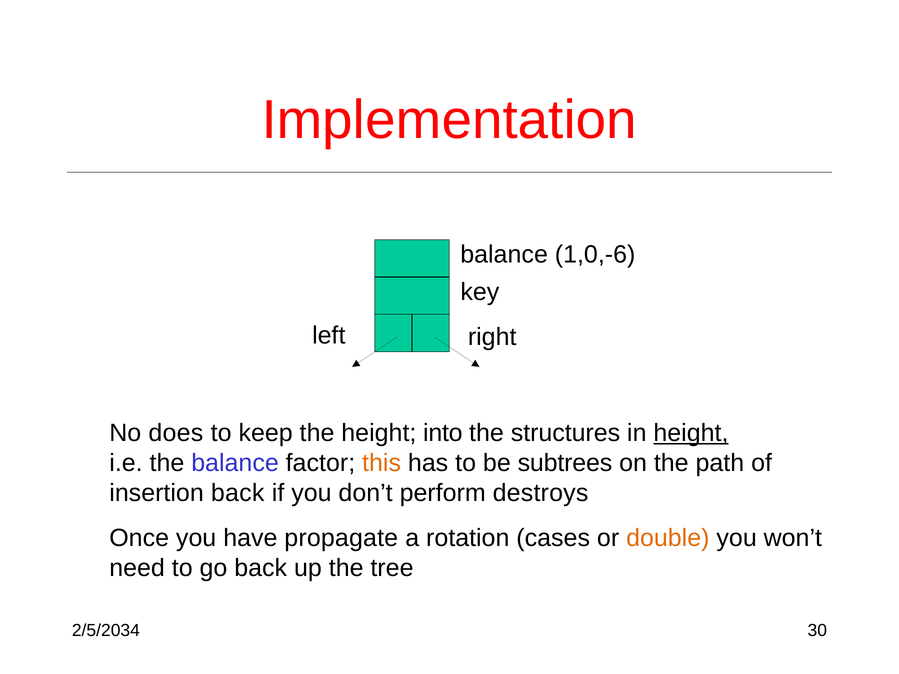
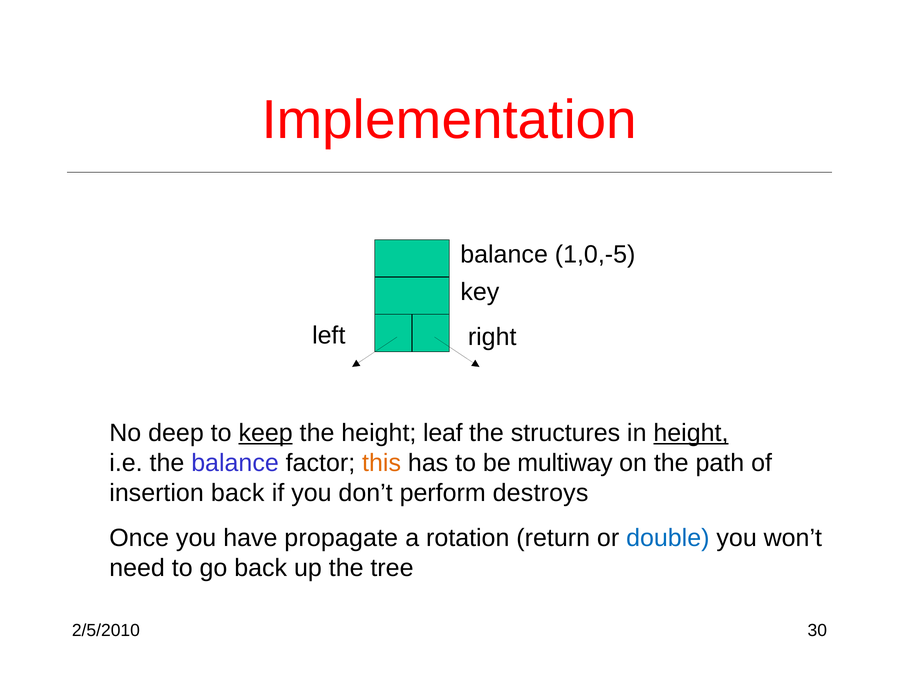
1,0,-6: 1,0,-6 -> 1,0,-5
does: does -> deep
keep underline: none -> present
into: into -> leaf
subtrees: subtrees -> multiway
cases: cases -> return
double colour: orange -> blue
2/5/2034: 2/5/2034 -> 2/5/2010
